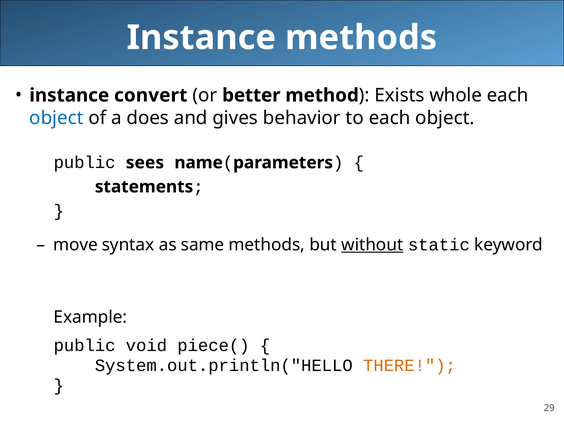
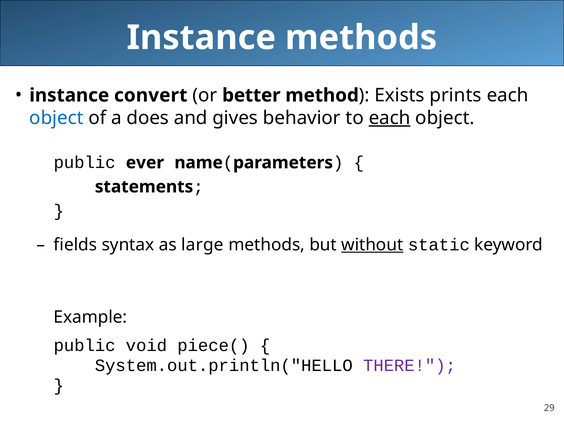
whole: whole -> prints
each at (390, 118) underline: none -> present
sees: sees -> ever
move: move -> fields
same: same -> large
THERE colour: orange -> purple
